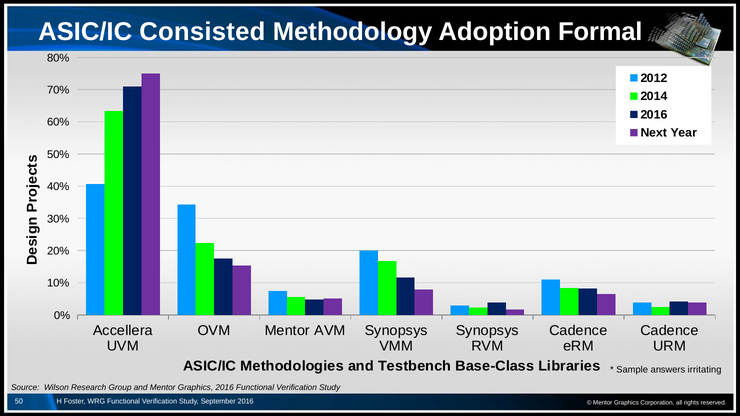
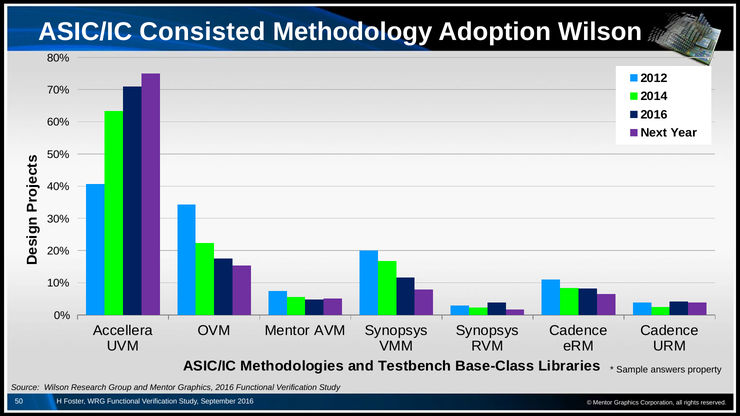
Adoption Formal: Formal -> Wilson
irritating: irritating -> property
